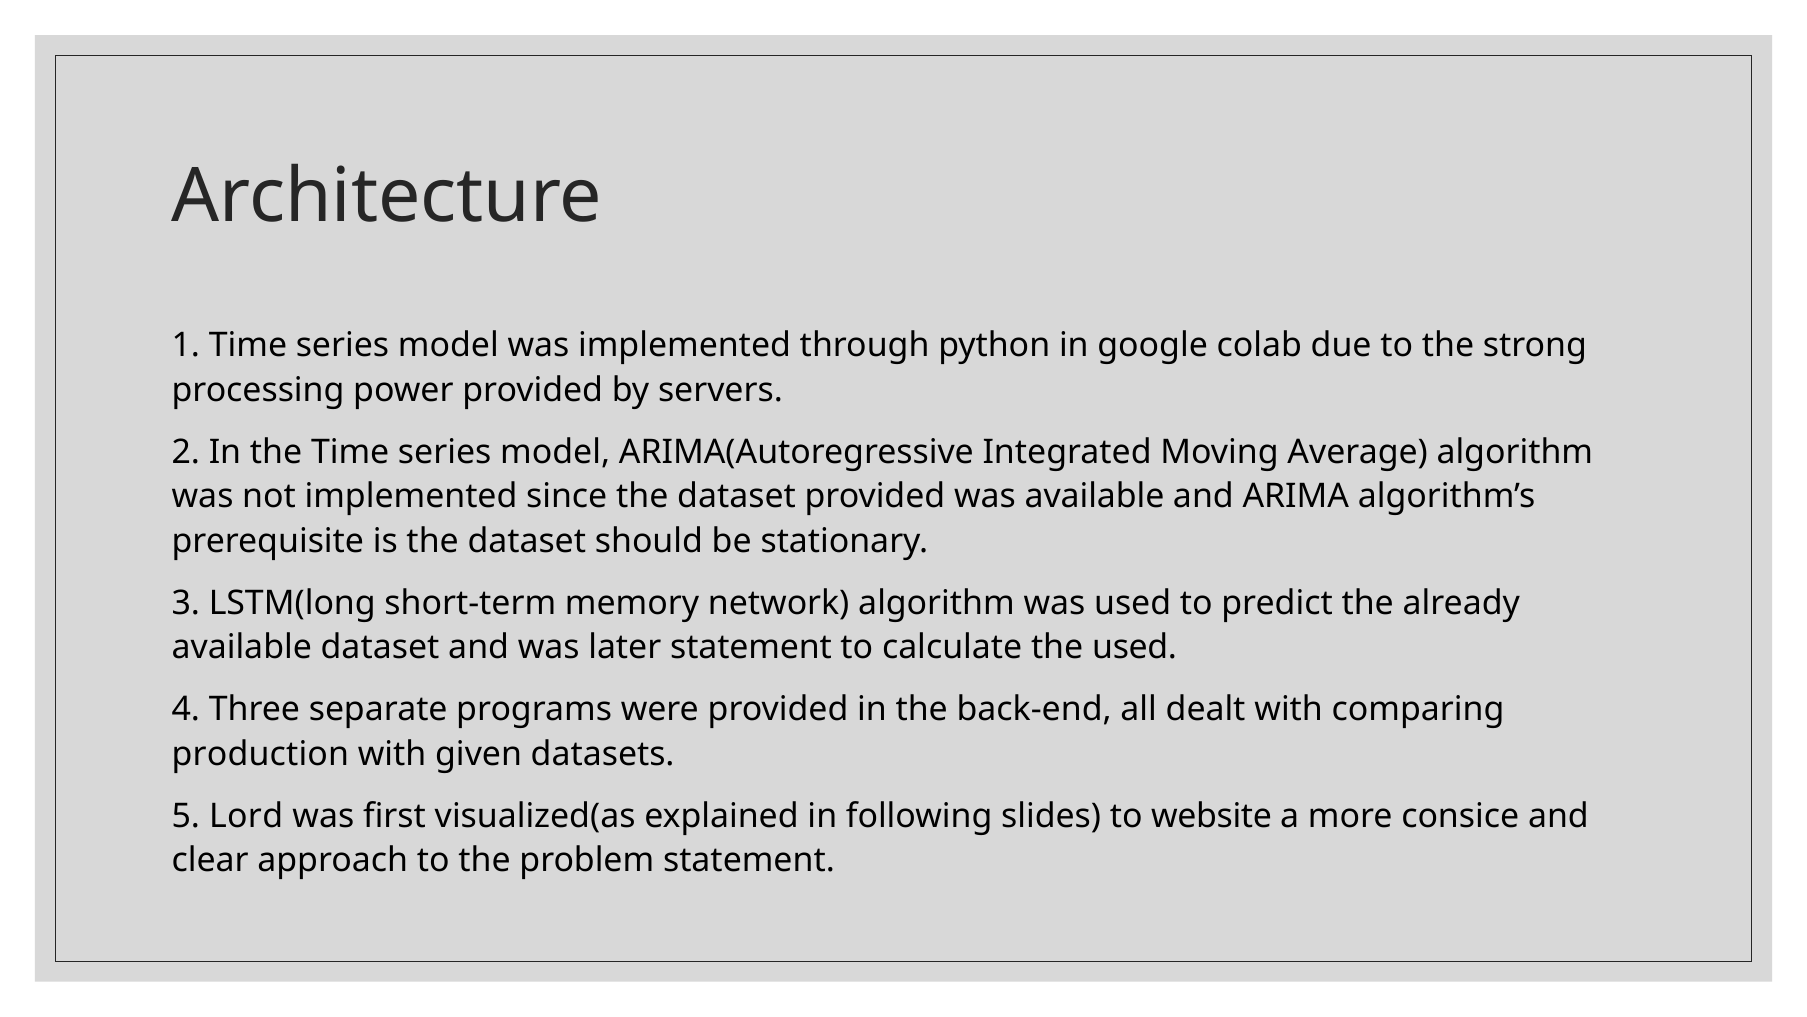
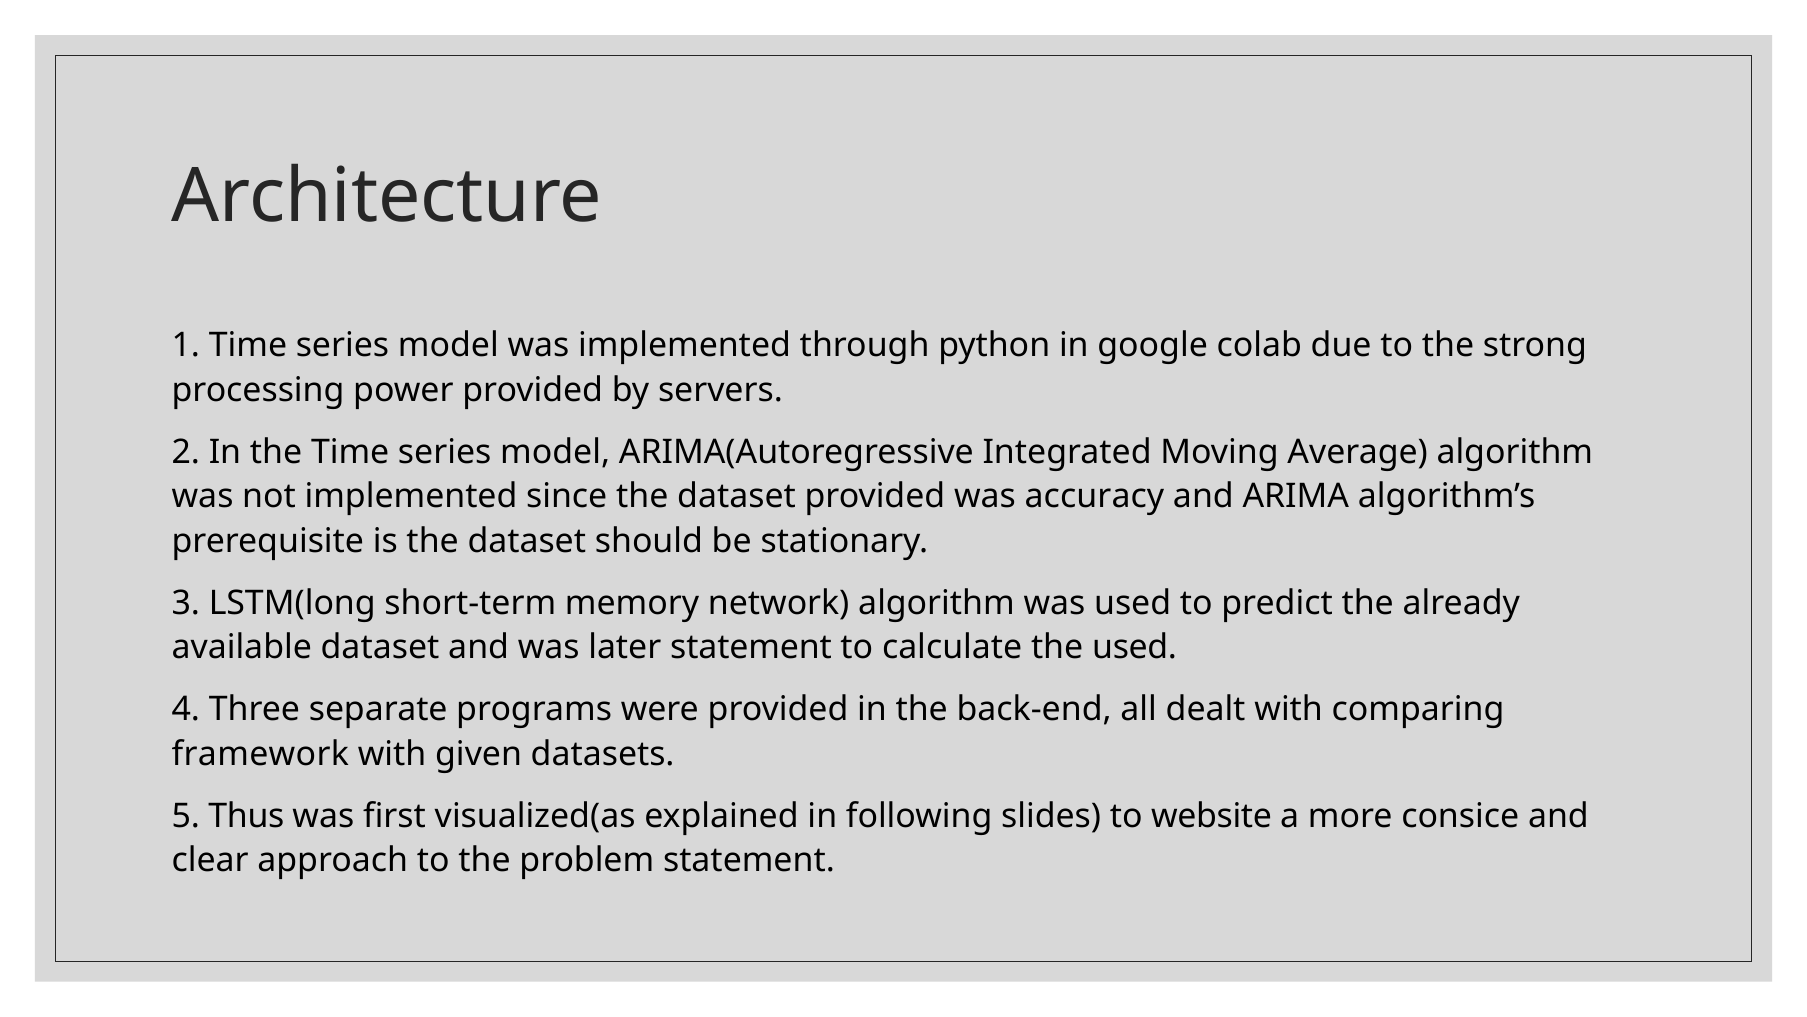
was available: available -> accuracy
production: production -> framework
Lord: Lord -> Thus
